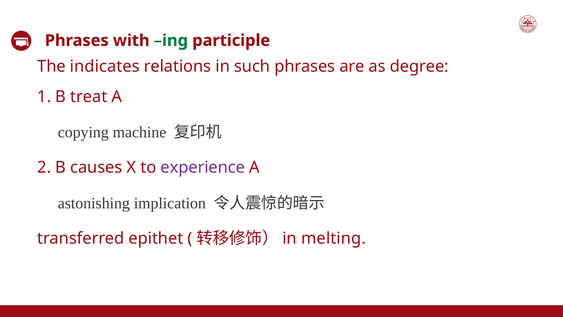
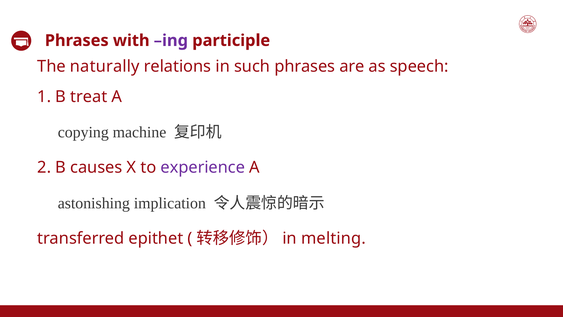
ing colour: green -> purple
indicates: indicates -> naturally
degree: degree -> speech
